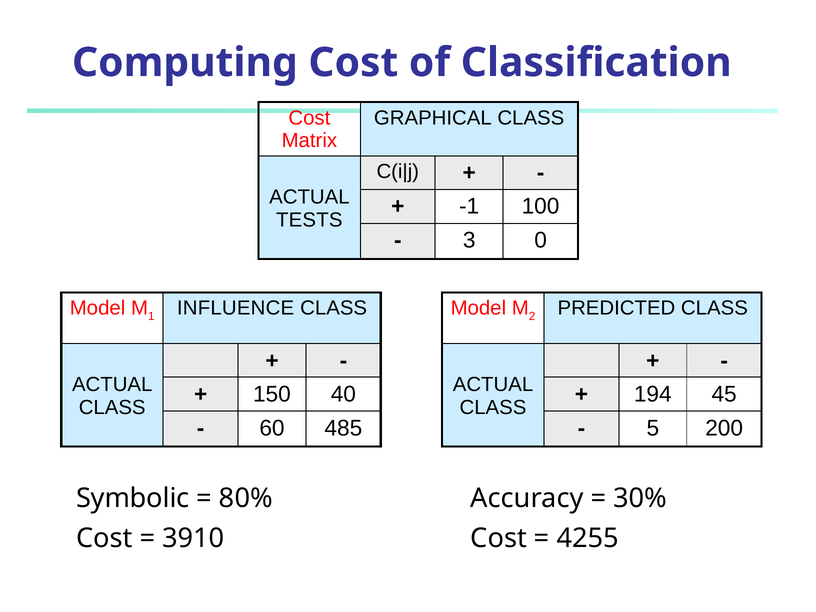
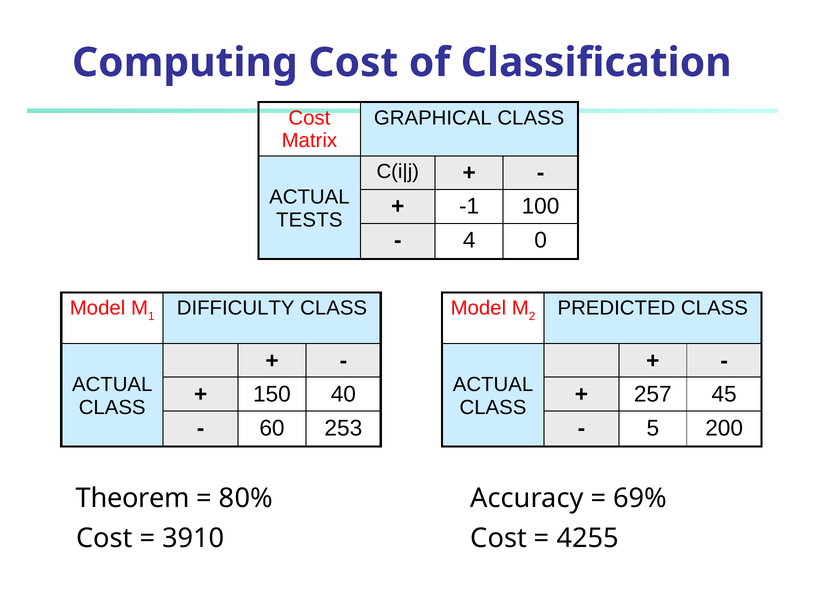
3: 3 -> 4
INFLUENCE: INFLUENCE -> DIFFICULTY
194: 194 -> 257
485: 485 -> 253
Symbolic: Symbolic -> Theorem
30%: 30% -> 69%
